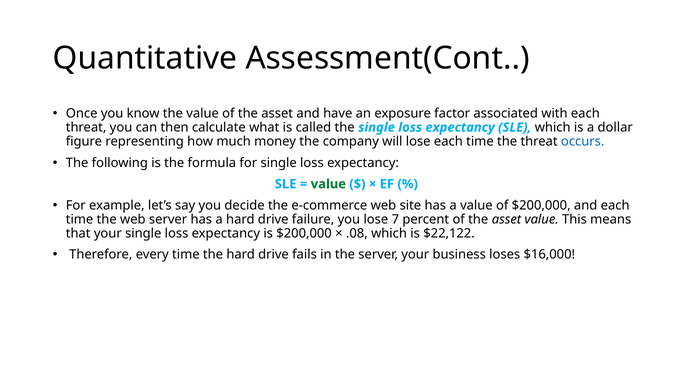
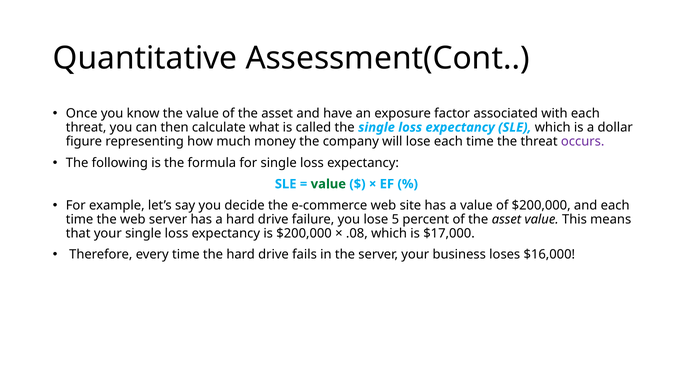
occurs colour: blue -> purple
7: 7 -> 5
$22,122: $22,122 -> $17,000
